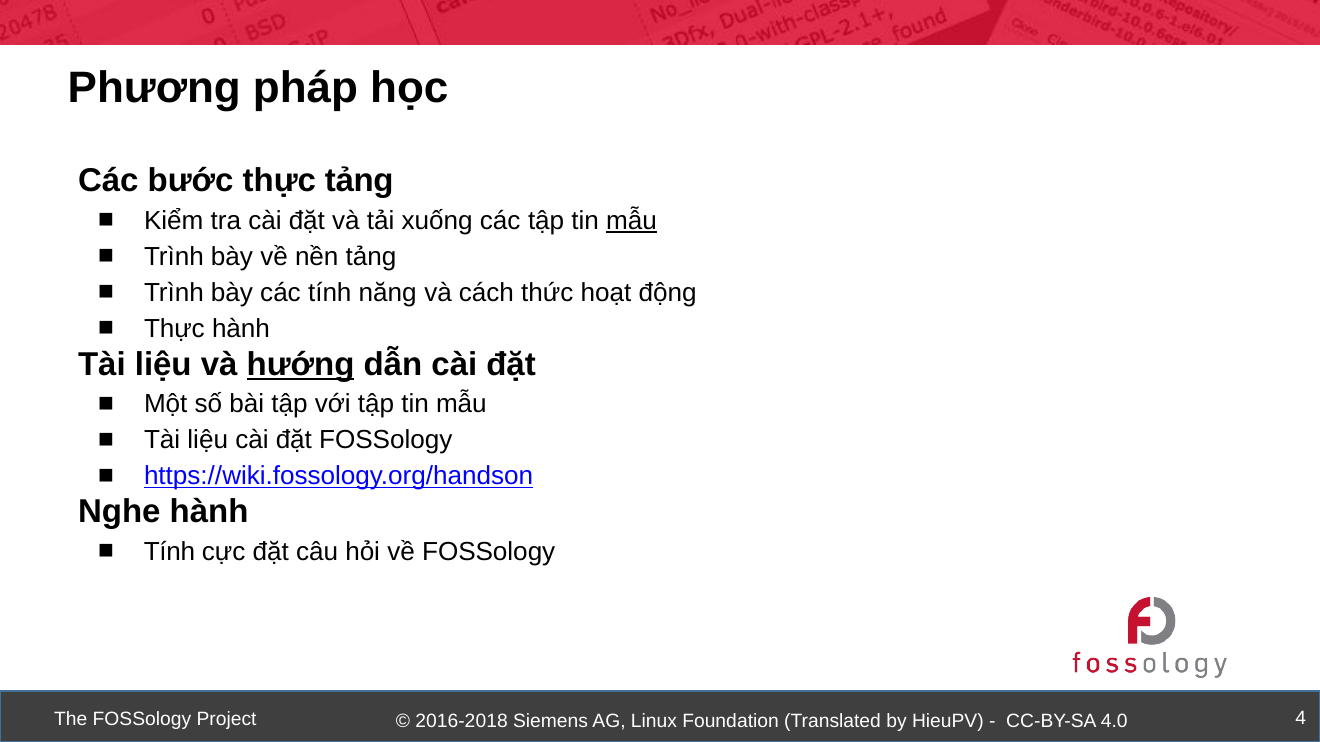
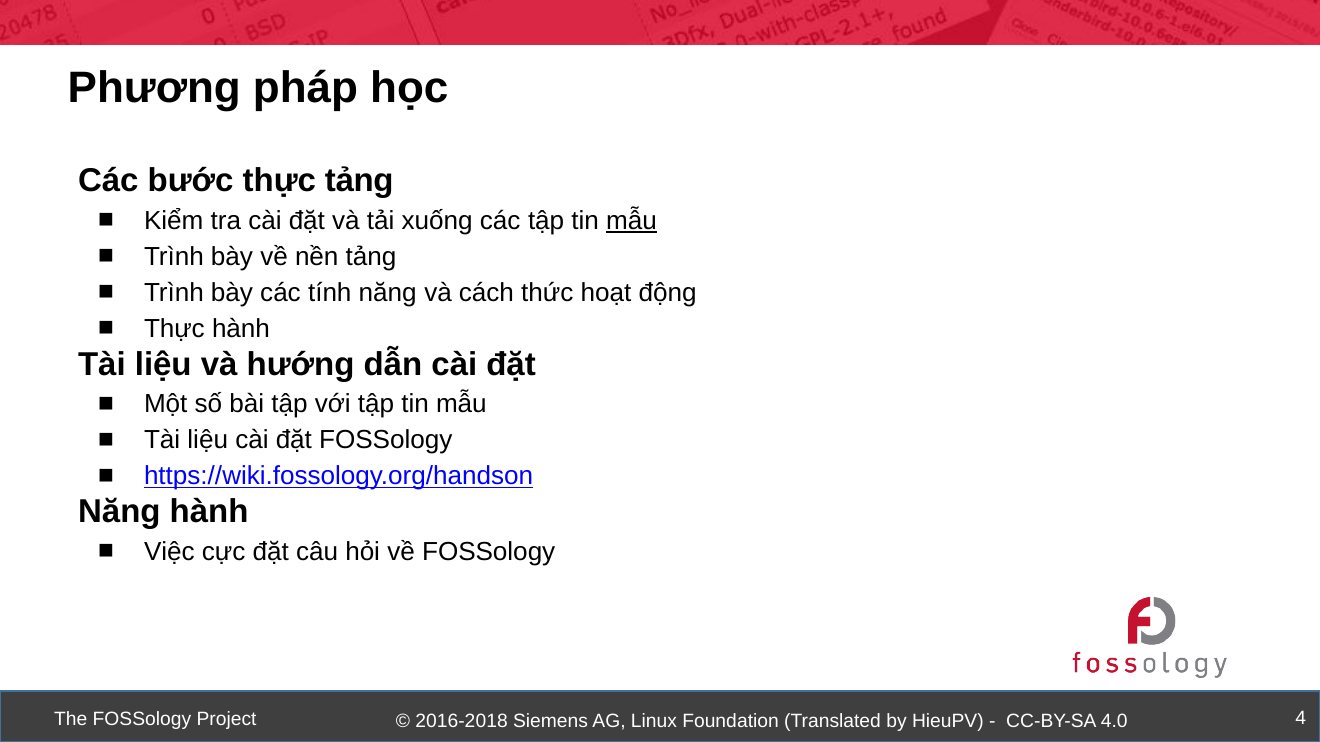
hướng underline: present -> none
Nghe at (119, 512): Nghe -> Năng
Tính at (170, 552): Tính -> Việc
